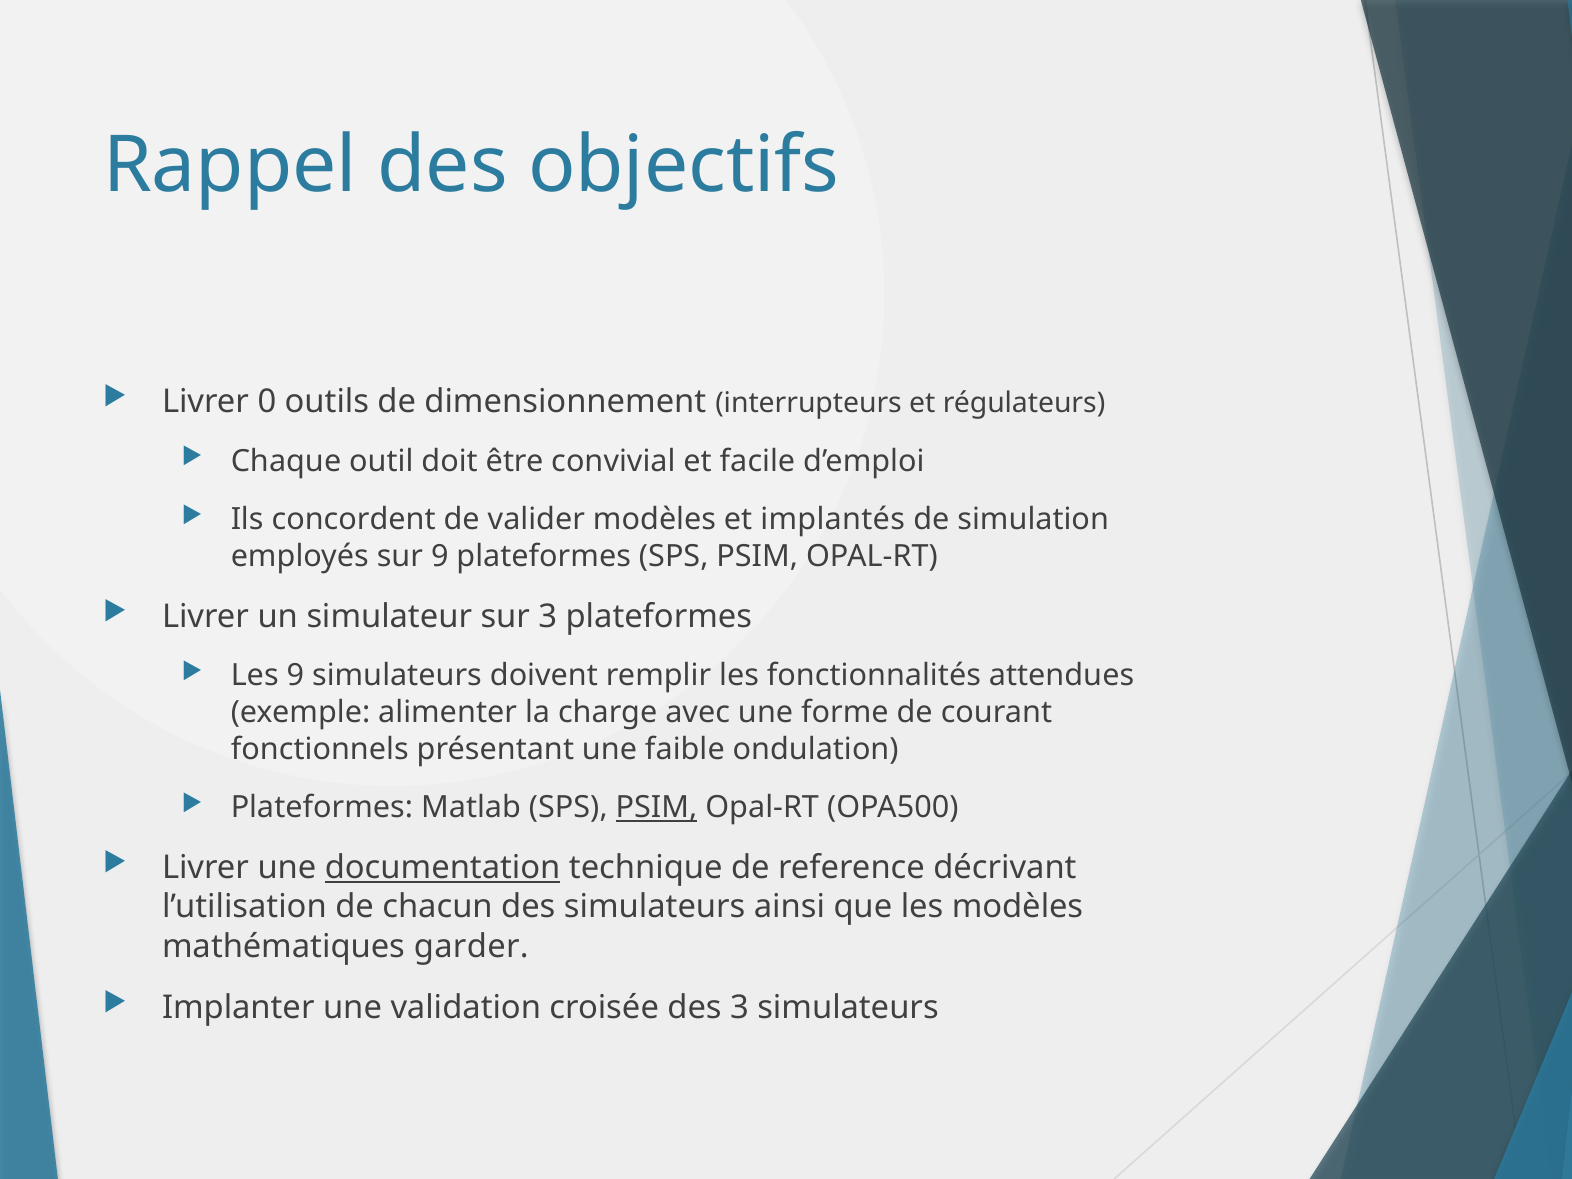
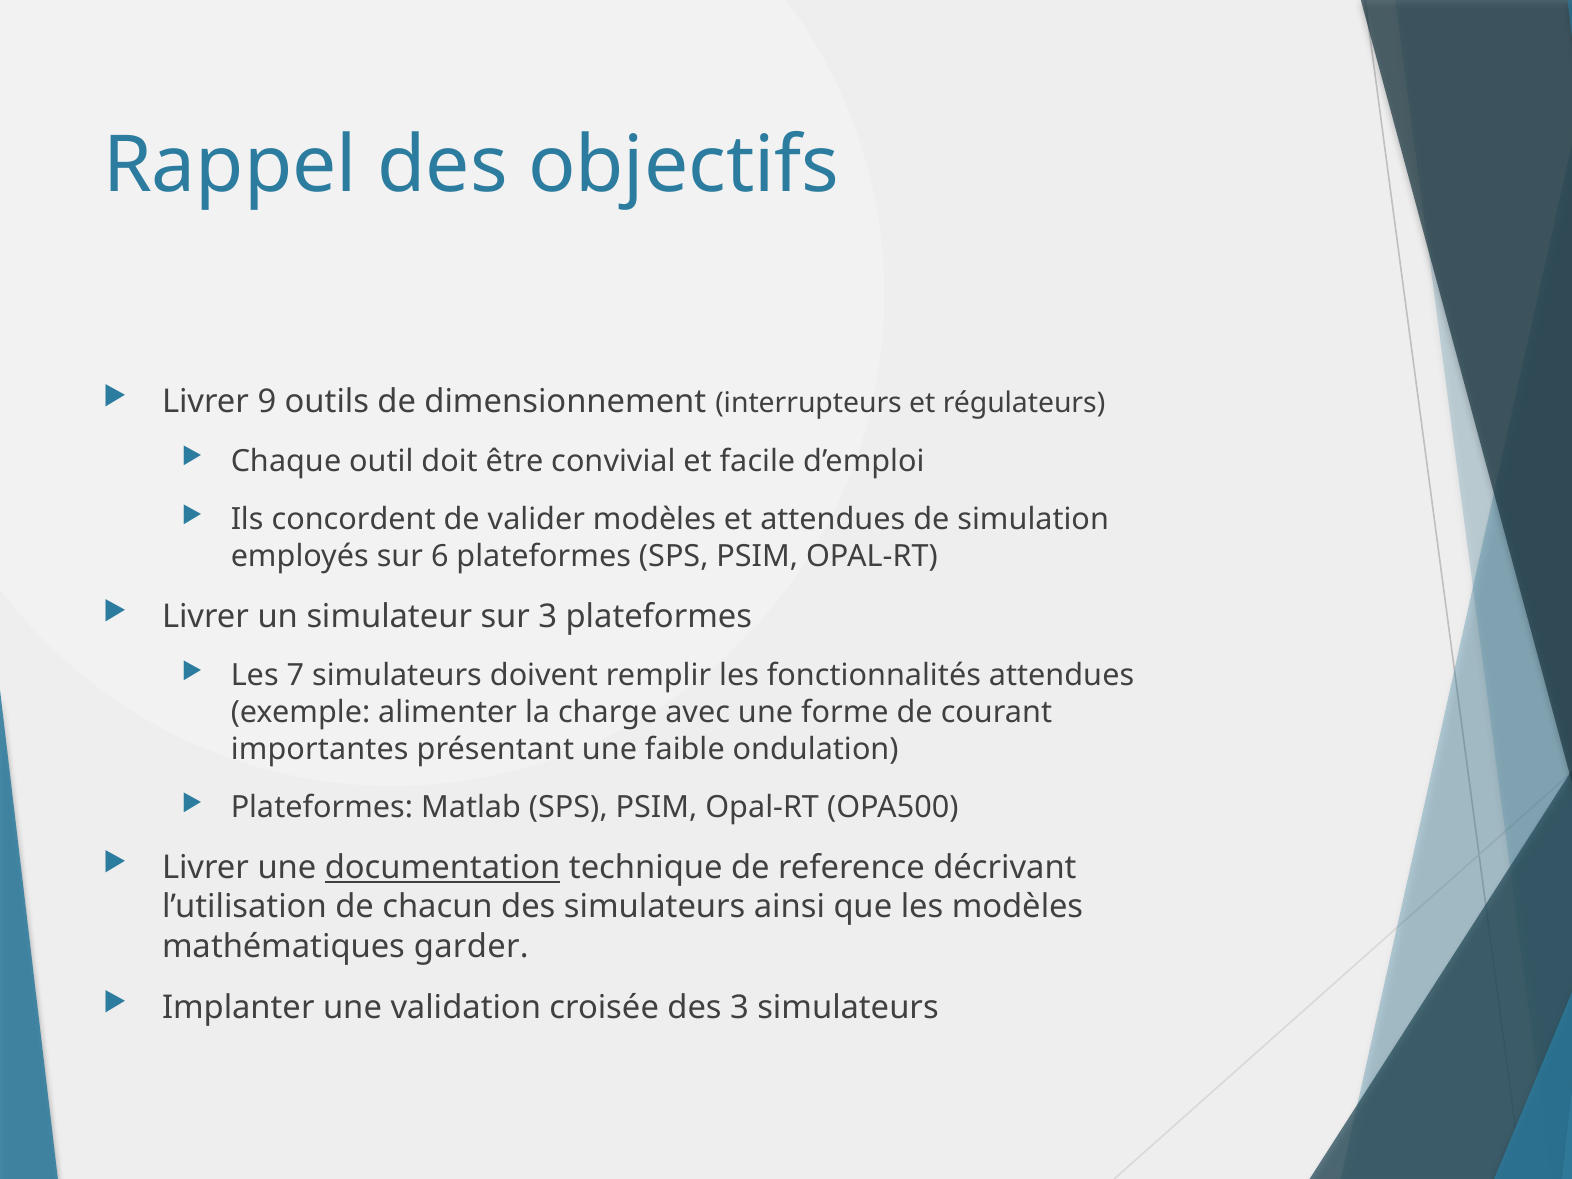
0: 0 -> 9
et implantés: implantés -> attendues
sur 9: 9 -> 6
Les 9: 9 -> 7
fonctionnels: fonctionnels -> importantes
PSIM at (656, 808) underline: present -> none
